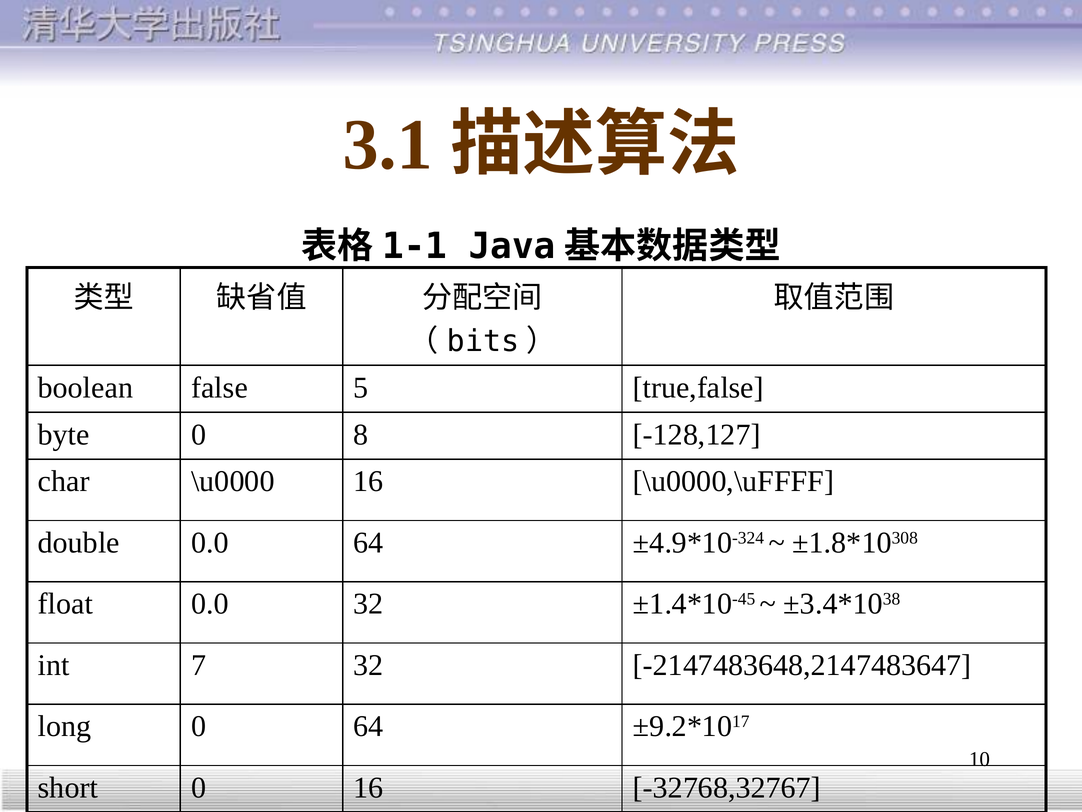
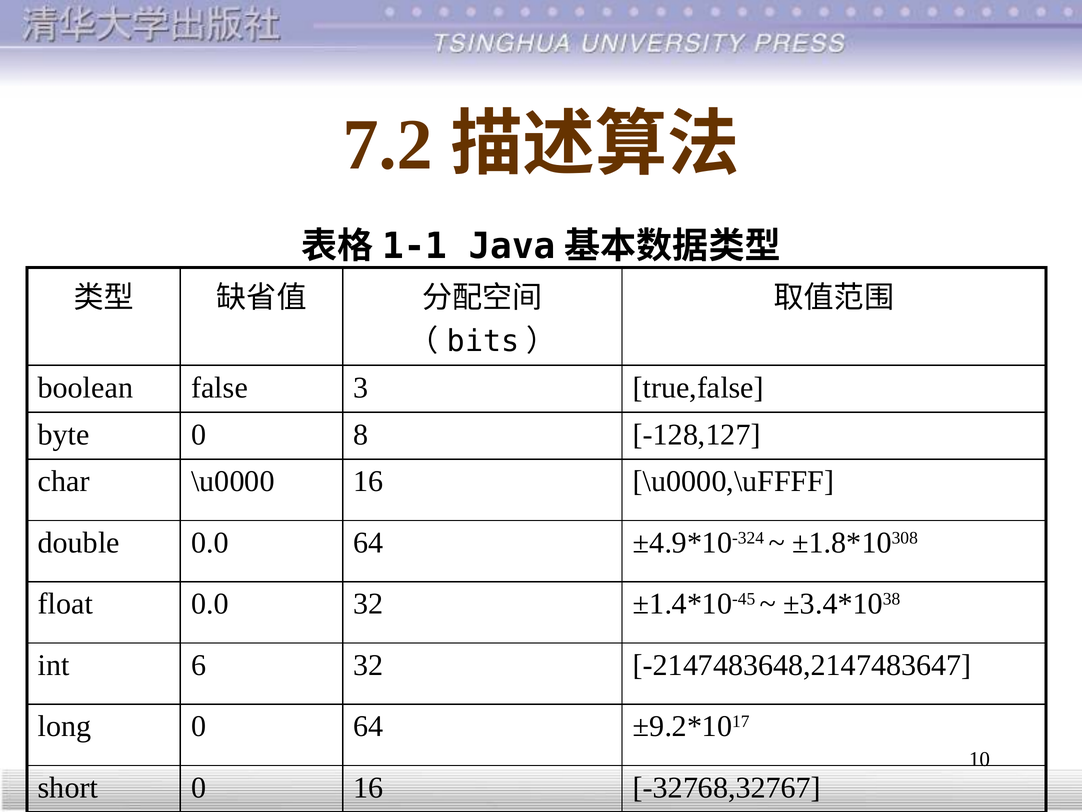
3.1: 3.1 -> 7.2
5: 5 -> 3
7: 7 -> 6
